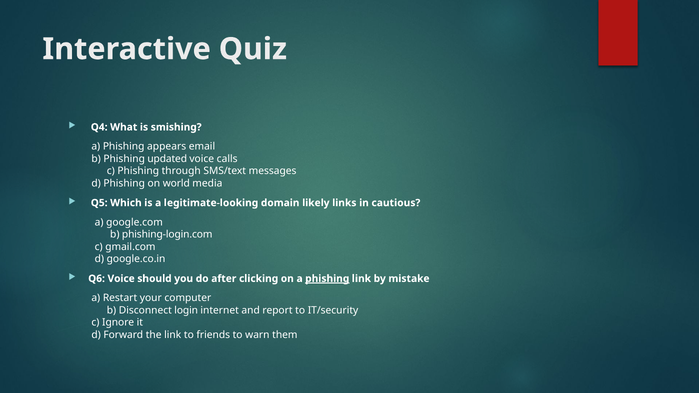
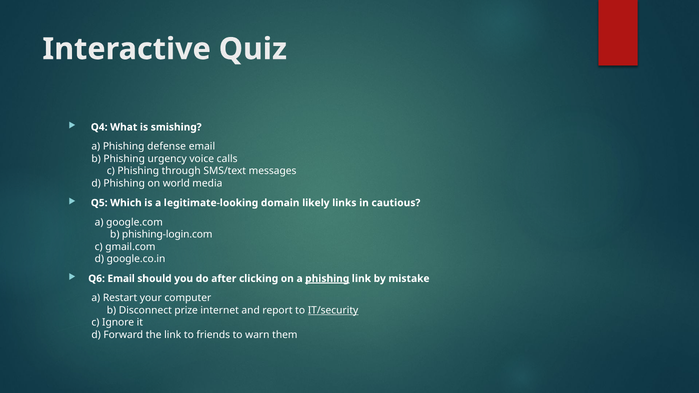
appears: appears -> defense
updated: updated -> urgency
Q6 Voice: Voice -> Email
login: login -> prize
IT/security underline: none -> present
